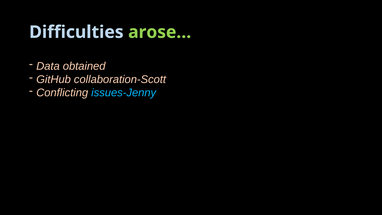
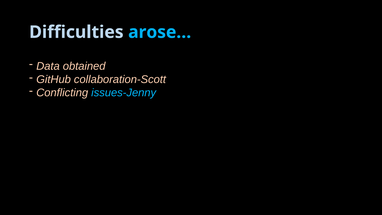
arose… colour: light green -> light blue
